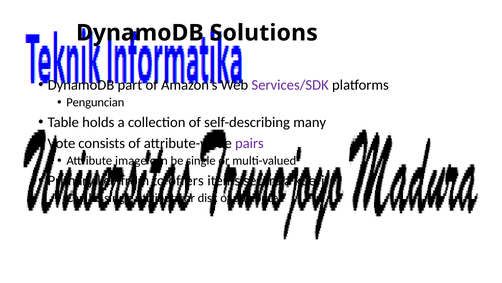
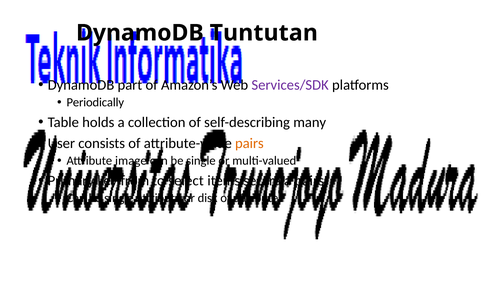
Solutions: Solutions -> Tuntutan
Penguncian: Penguncian -> Periodically
Vote: Vote -> User
pairs at (249, 143) colour: purple -> orange
offers: offers -> select
a kueri: kueri -> pairs
